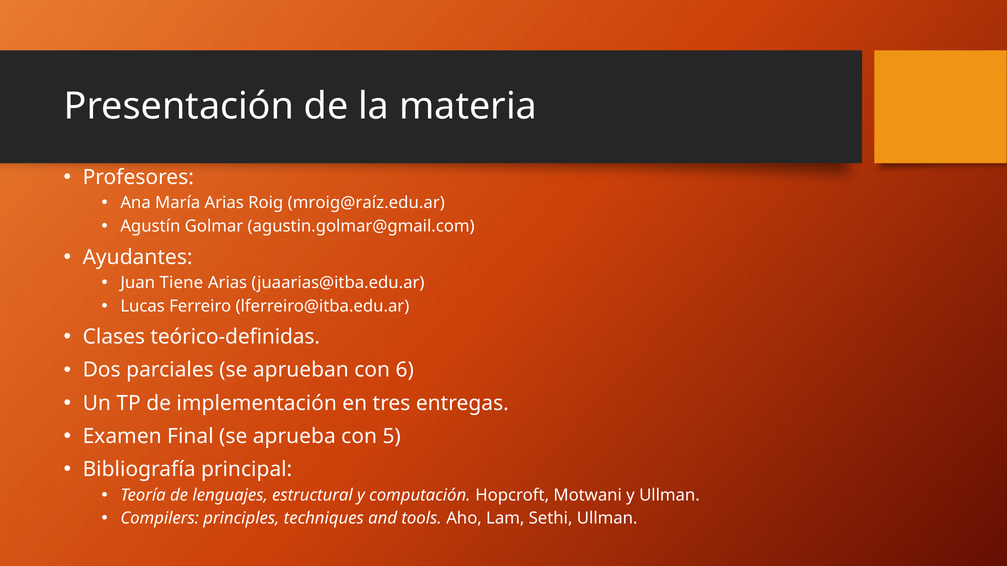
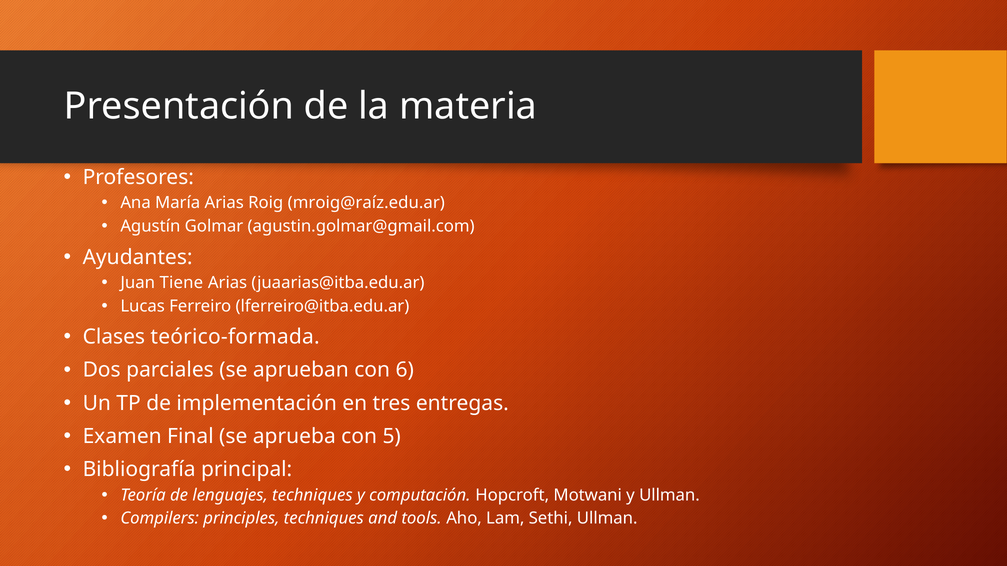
teórico-definidas: teórico-definidas -> teórico-formada
lenguajes estructural: estructural -> techniques
